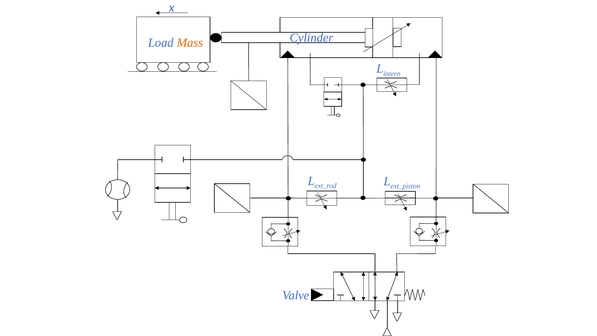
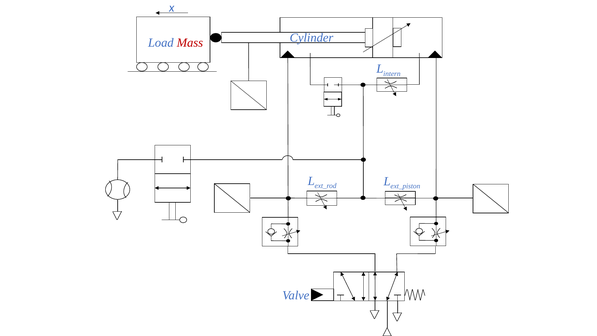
Mass colour: orange -> red
